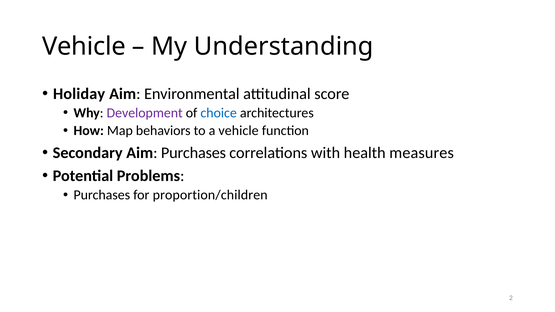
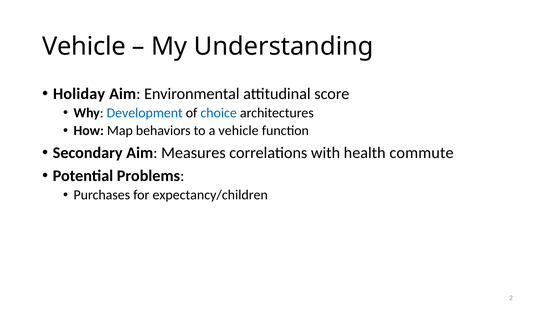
Development colour: purple -> blue
Aim Purchases: Purchases -> Measures
measures: measures -> commute
proportion/children: proportion/children -> expectancy/children
